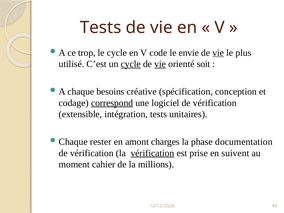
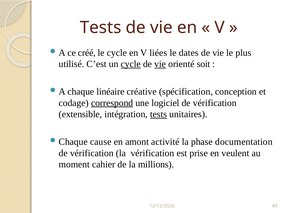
trop: trop -> créé
code: code -> liées
envie: envie -> dates
vie at (218, 53) underline: present -> none
besoins: besoins -> linéaire
tests at (159, 114) underline: none -> present
rester: rester -> cause
charges: charges -> activité
vérification at (152, 153) underline: present -> none
suivent: suivent -> veulent
